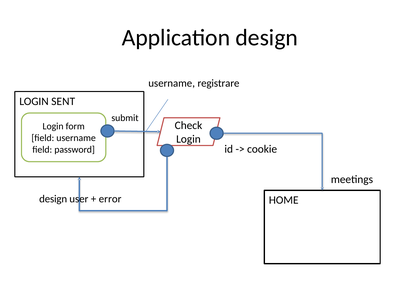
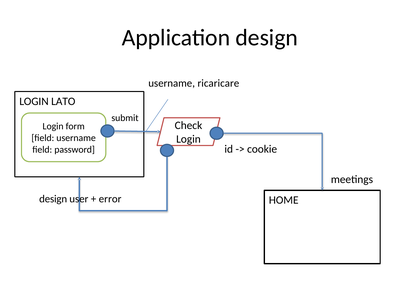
registrare: registrare -> ricaricare
SENT: SENT -> LATO
